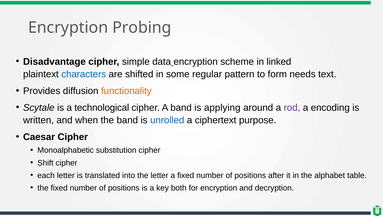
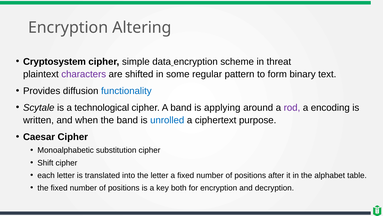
Probing: Probing -> Altering
Disadvantage: Disadvantage -> Cryptosystem
linked: linked -> threat
characters colour: blue -> purple
needs: needs -> binary
functionality colour: orange -> blue
